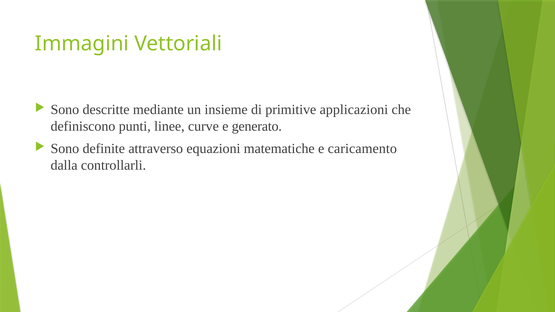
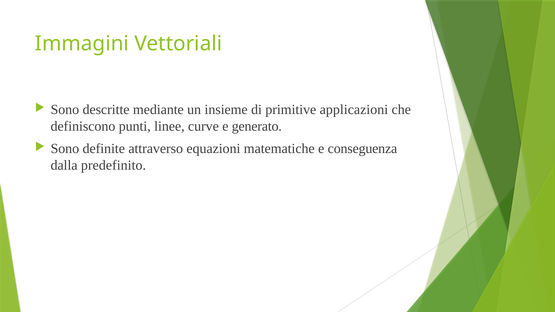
caricamento: caricamento -> conseguenza
controllarli: controllarli -> predefinito
